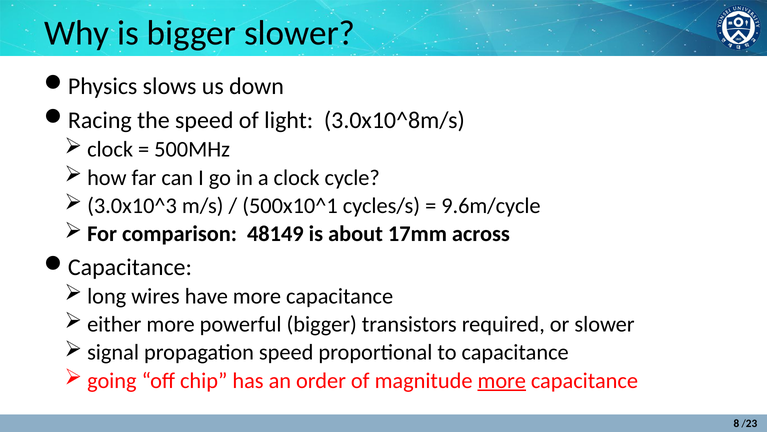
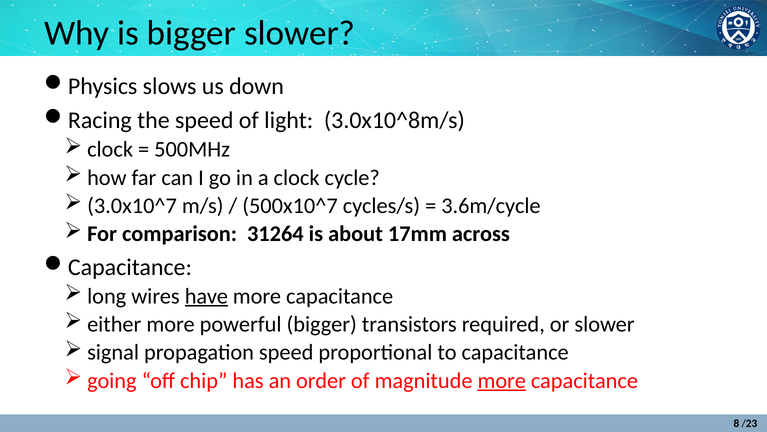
3.0x10^3: 3.0x10^3 -> 3.0x10^7
500x10^1: 500x10^1 -> 500x10^7
9.6m/cycle: 9.6m/cycle -> 3.6m/cycle
48149: 48149 -> 31264
have underline: none -> present
